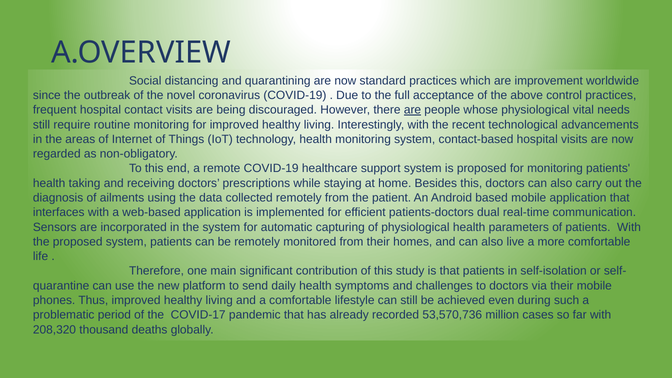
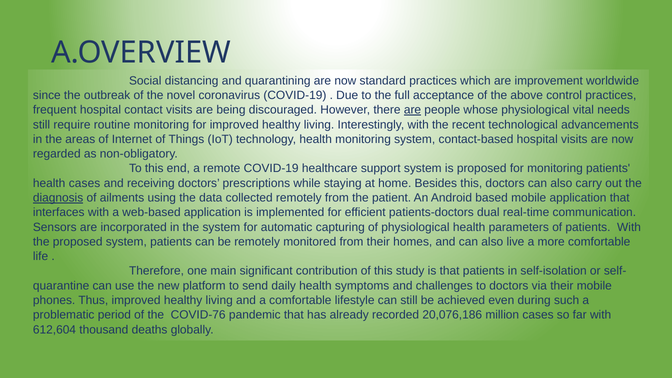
health taking: taking -> cases
diagnosis underline: none -> present
COVID-17: COVID-17 -> COVID-76
53,570,736: 53,570,736 -> 20,076,186
208,320: 208,320 -> 612,604
